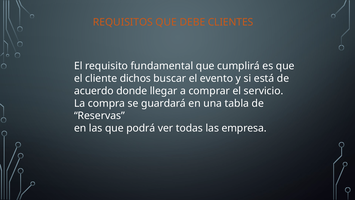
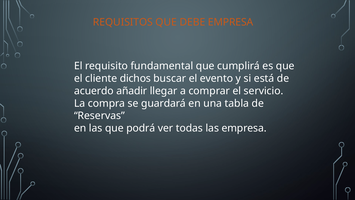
DEBE CLIENTES: CLIENTES -> EMPRESA
donde: donde -> añadir
